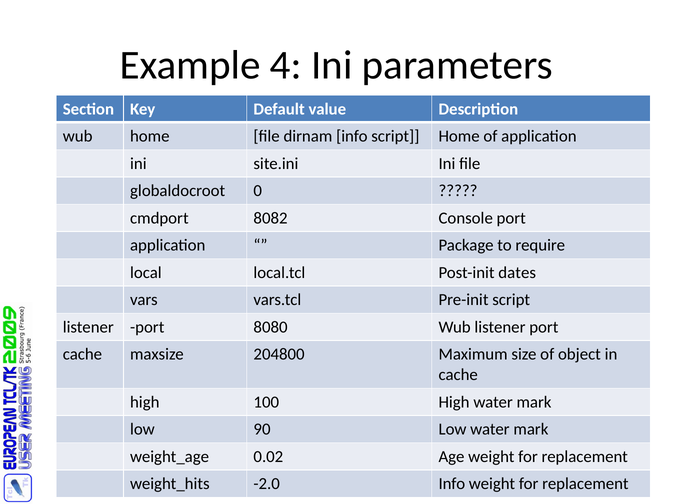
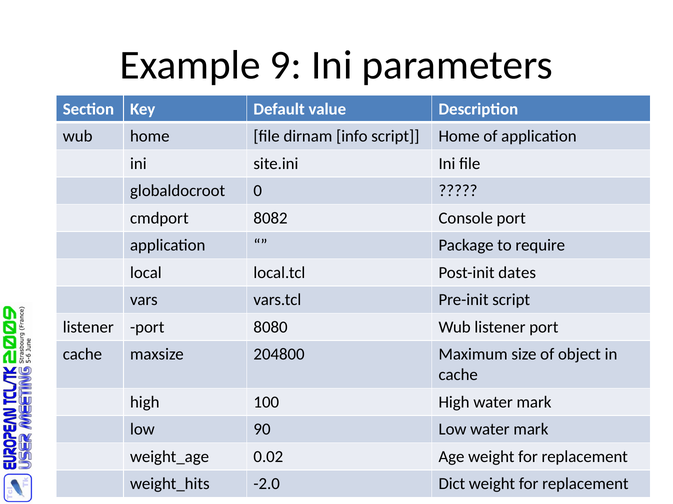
4: 4 -> 9
-2.0 Info: Info -> Dict
